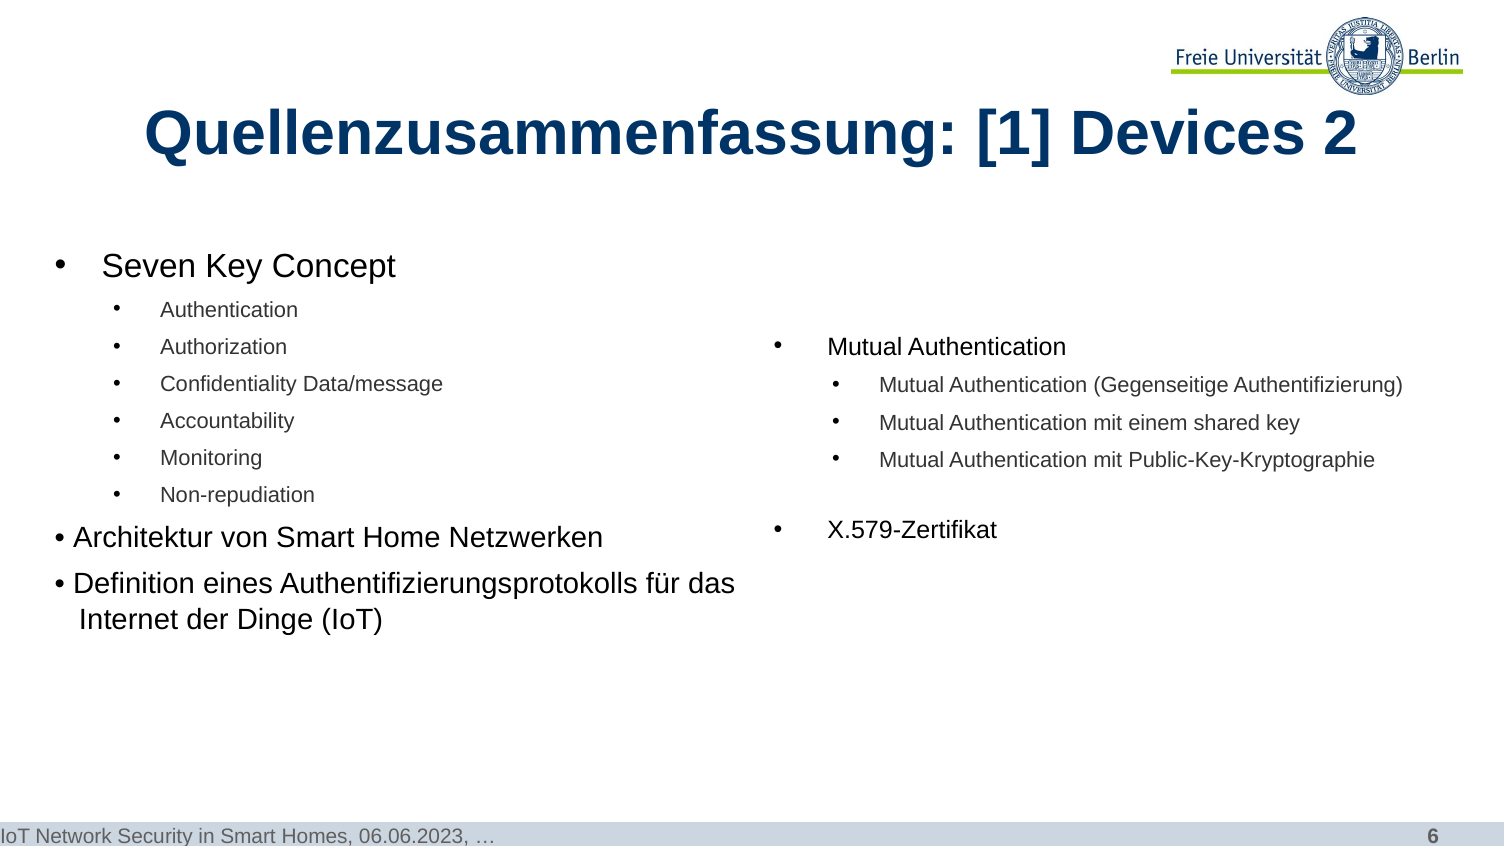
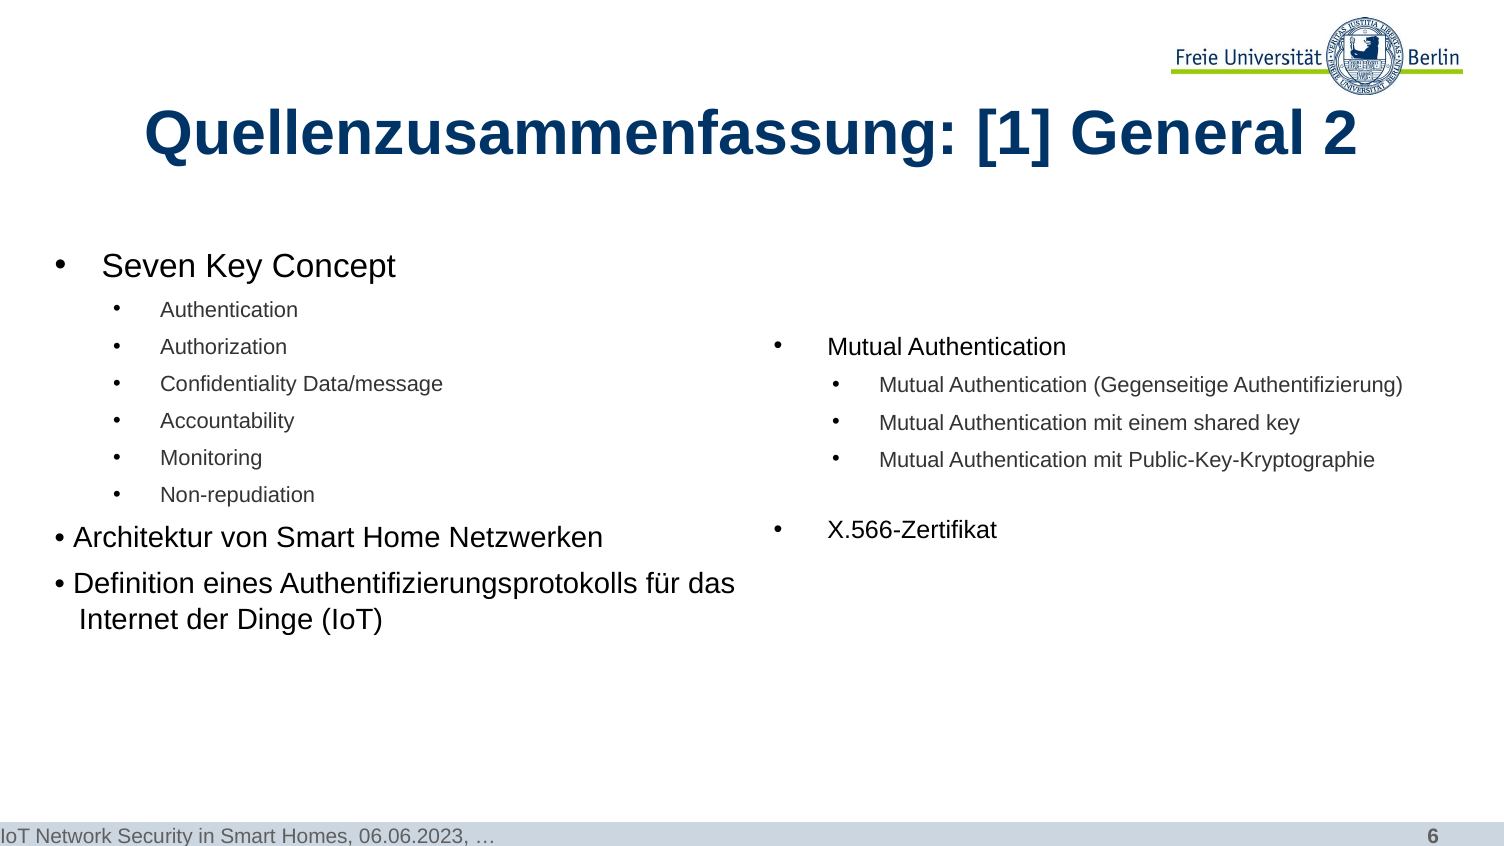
Devices: Devices -> General
X.579-Zertifikat: X.579-Zertifikat -> X.566-Zertifikat
